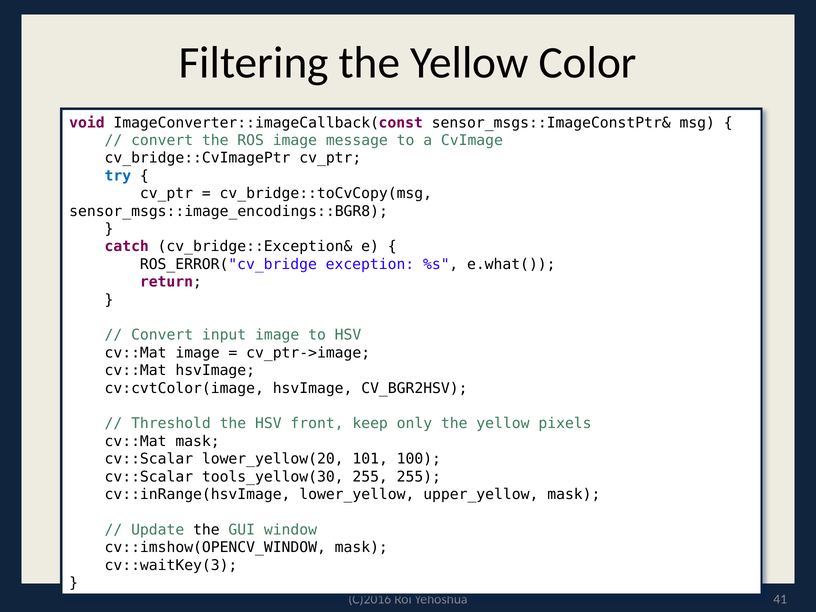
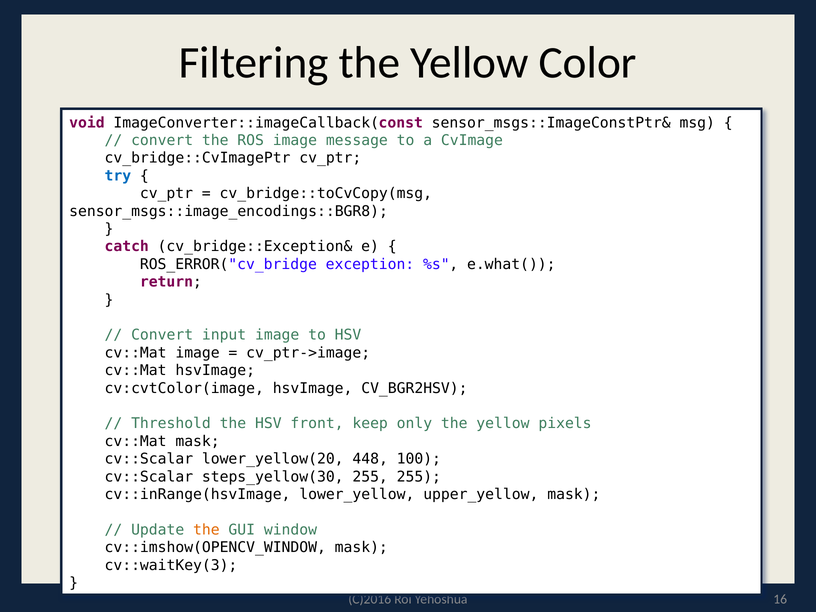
101: 101 -> 448
tools_yellow(30: tools_yellow(30 -> steps_yellow(30
the at (206, 530) colour: black -> orange
41: 41 -> 16
